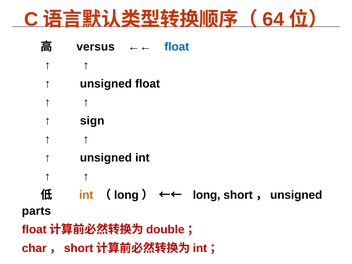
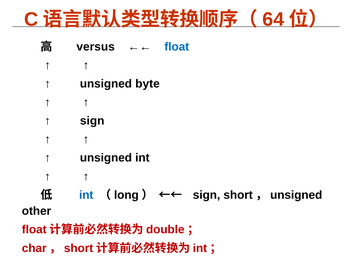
unsigned float: float -> byte
int at (86, 195) colour: orange -> blue
long at (207, 195): long -> sign
parts: parts -> other
